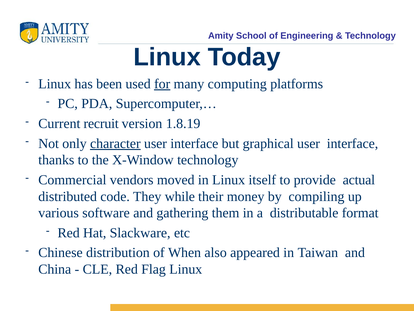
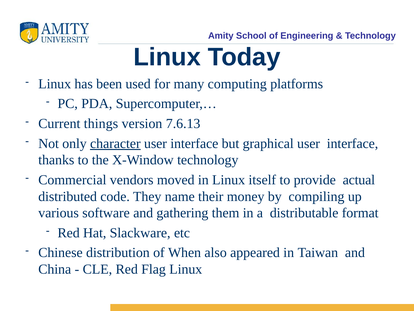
for underline: present -> none
recruit: recruit -> things
1.8.19: 1.8.19 -> 7.6.13
while: while -> name
